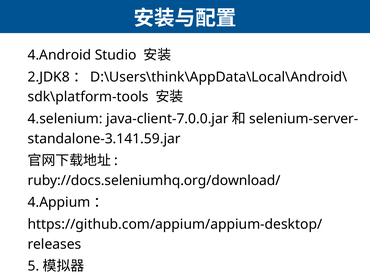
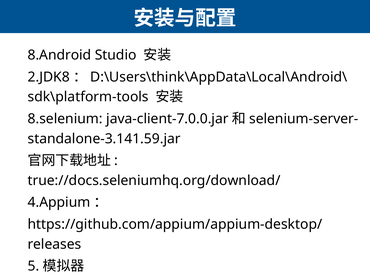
4.Android: 4.Android -> 8.Android
4.selenium: 4.selenium -> 8.selenium
ruby://docs.seleniumhq.org/download/: ruby://docs.seleniumhq.org/download/ -> true://docs.seleniumhq.org/download/
